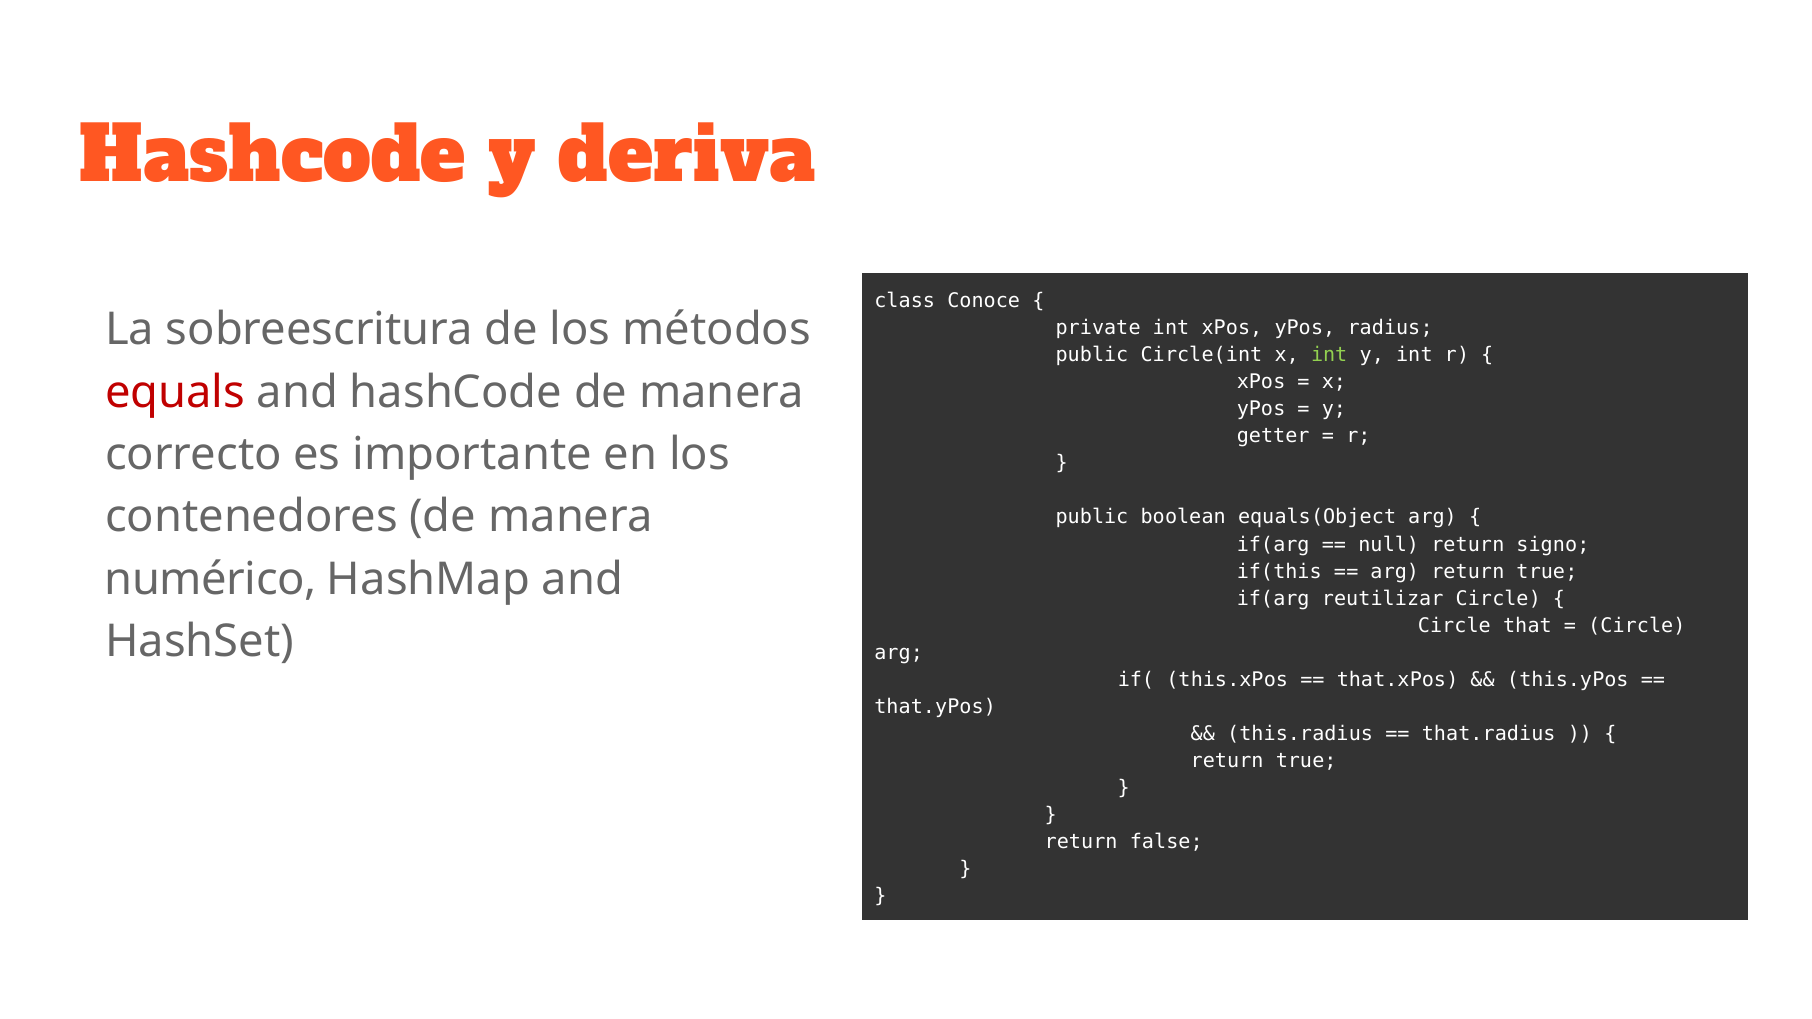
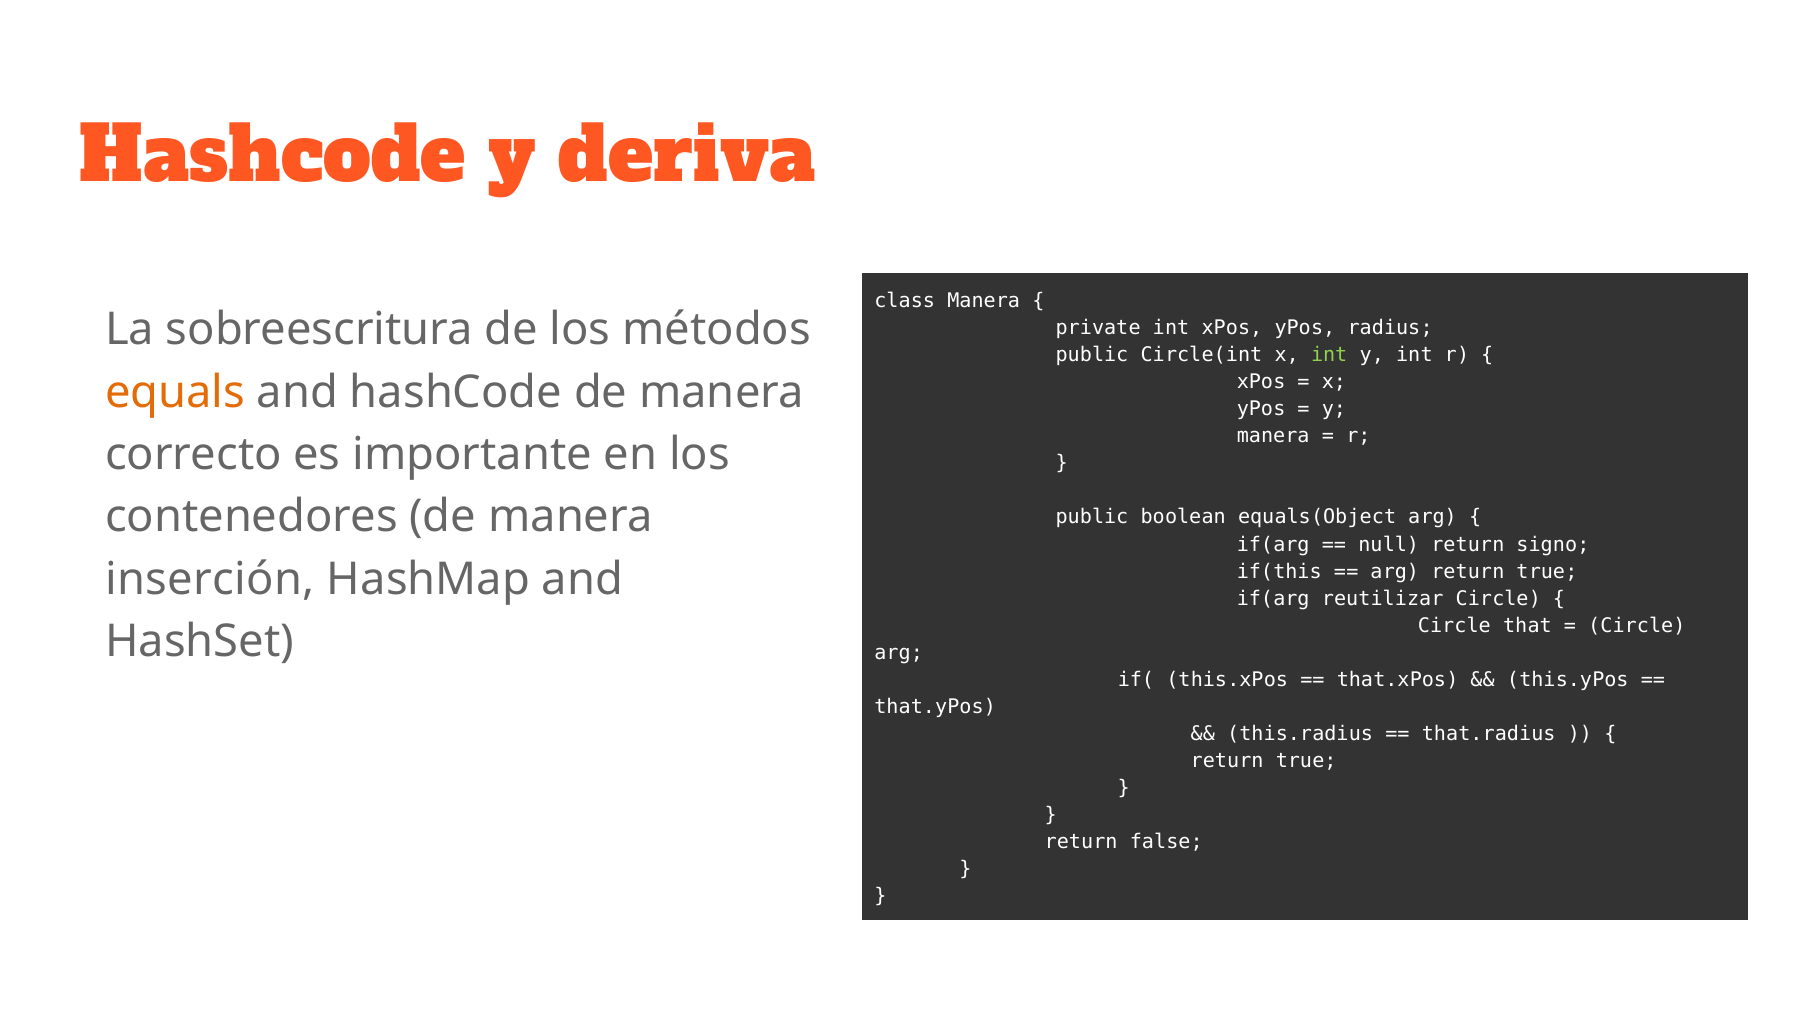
class Conoce: Conoce -> Manera
equals colour: red -> orange
getter at (1273, 436): getter -> manera
numérico: numérico -> inserción
